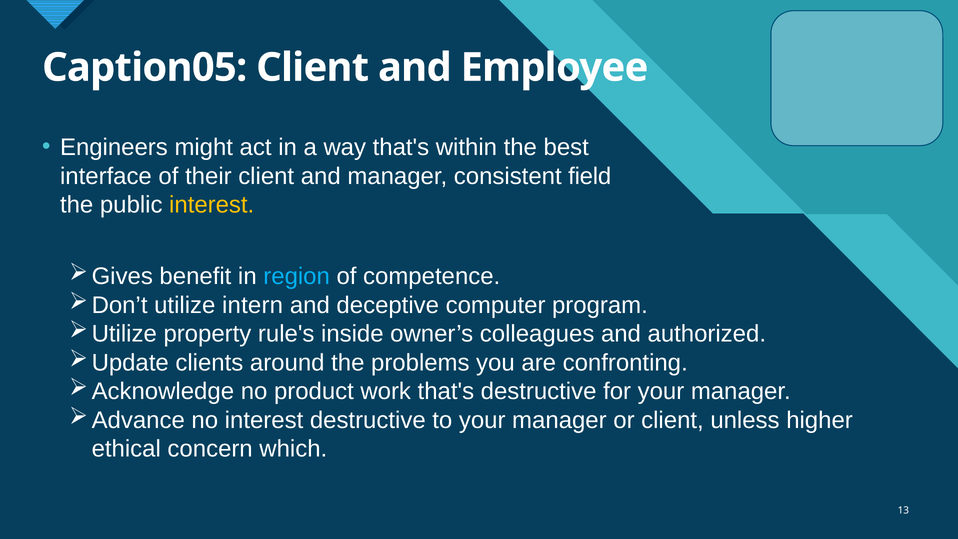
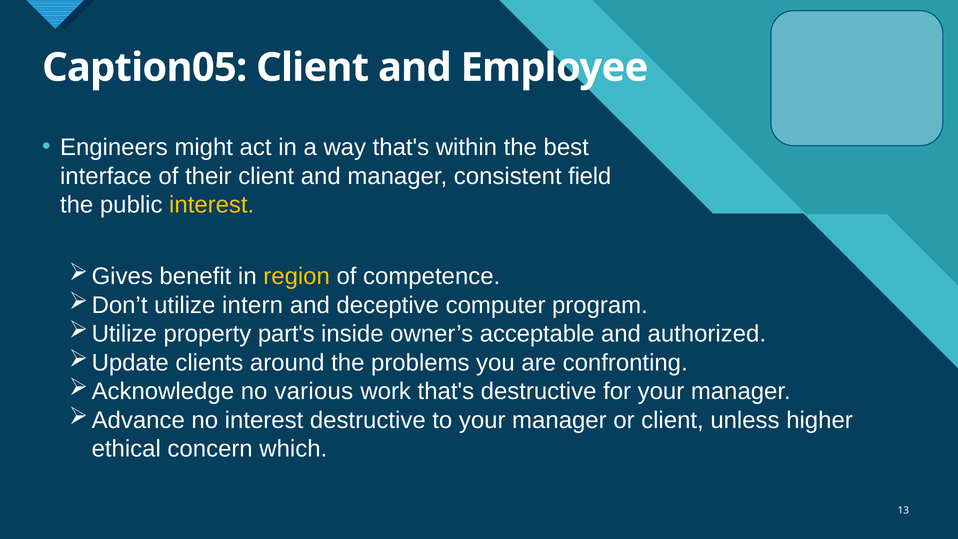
region colour: light blue -> yellow
rule's: rule's -> part's
colleagues: colleagues -> acceptable
product: product -> various
